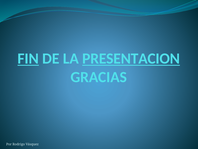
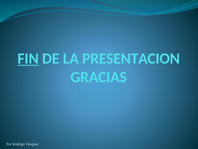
PRESENTACION underline: present -> none
